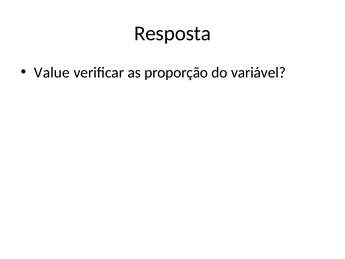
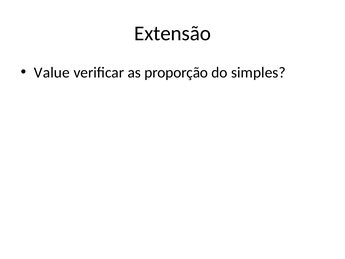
Resposta: Resposta -> Extensão
variável: variável -> simples
